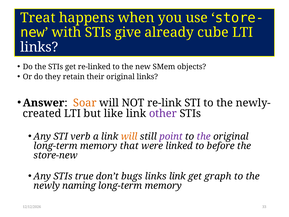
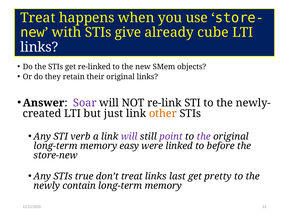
Soar colour: orange -> purple
like: like -> just
other colour: purple -> orange
will at (129, 136) colour: orange -> purple
that: that -> easy
don’t bugs: bugs -> treat
links link: link -> last
graph: graph -> pretty
naming: naming -> contain
